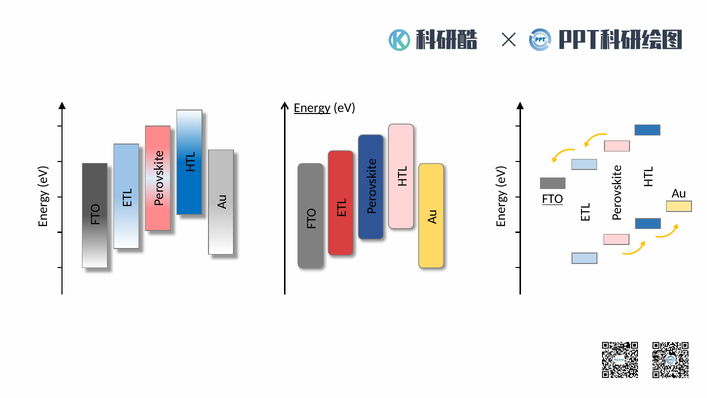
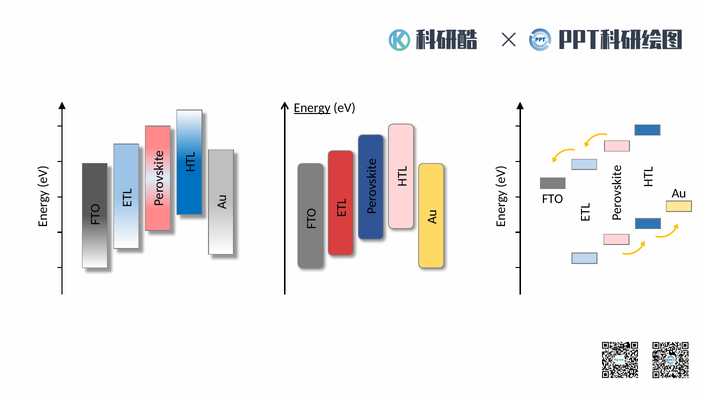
FTO underline: present -> none
